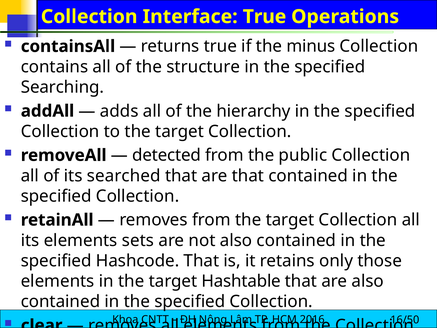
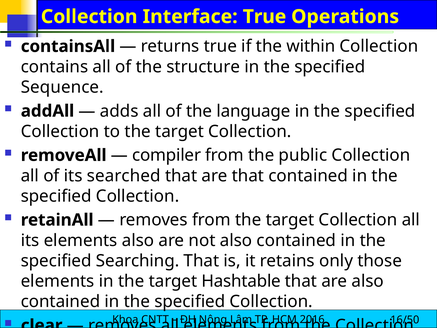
minus: minus -> within
Searching: Searching -> Sequence
hierarchy: hierarchy -> language
detected: detected -> compiler
elements sets: sets -> also
Hashcode: Hashcode -> Searching
